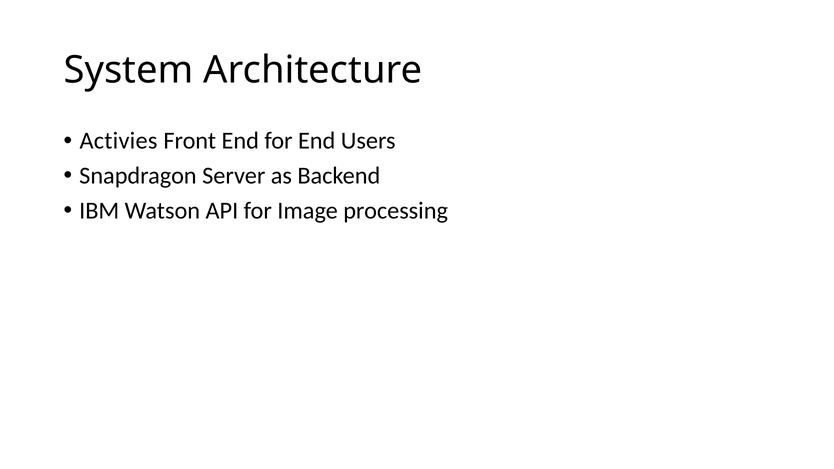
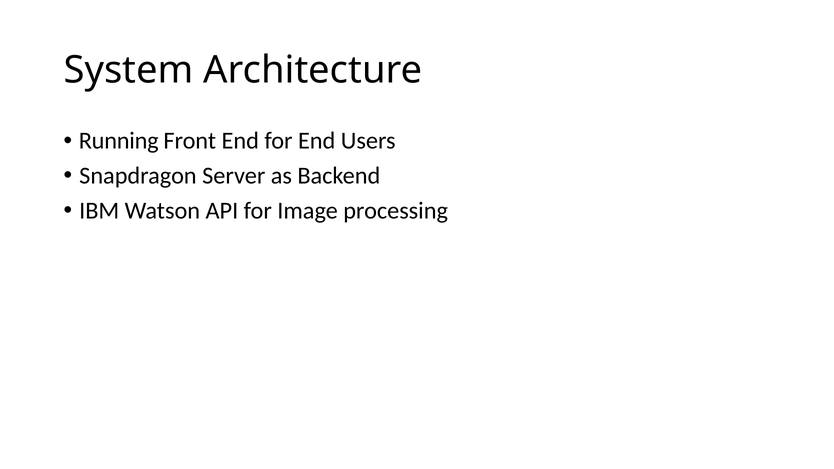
Activies: Activies -> Running
